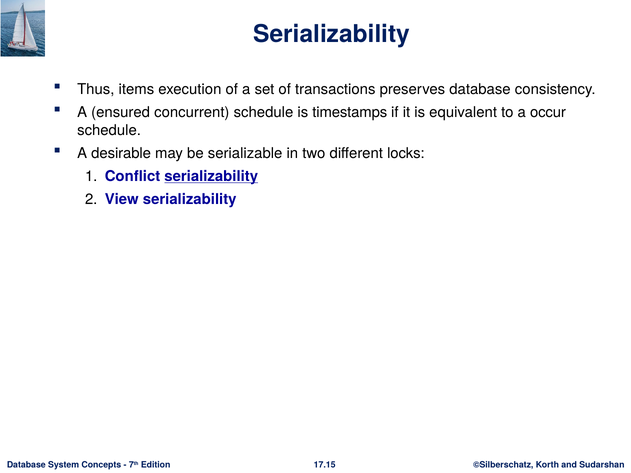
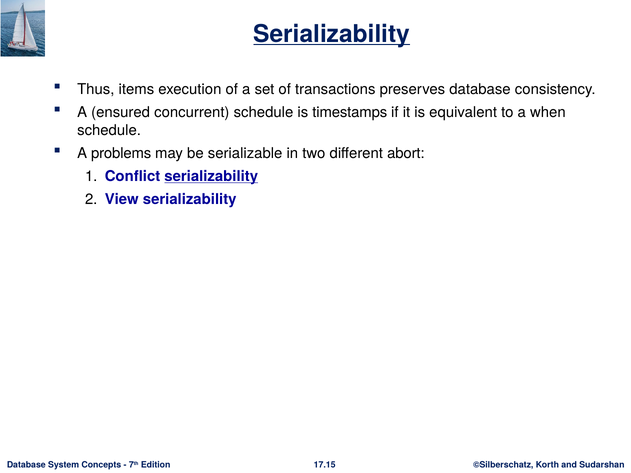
Serializability at (332, 34) underline: none -> present
occur: occur -> when
desirable: desirable -> problems
locks: locks -> abort
